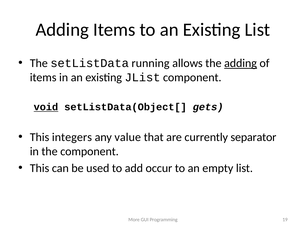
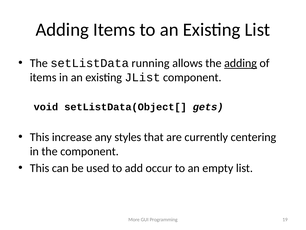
void underline: present -> none
integers: integers -> increase
value: value -> styles
separator: separator -> centering
